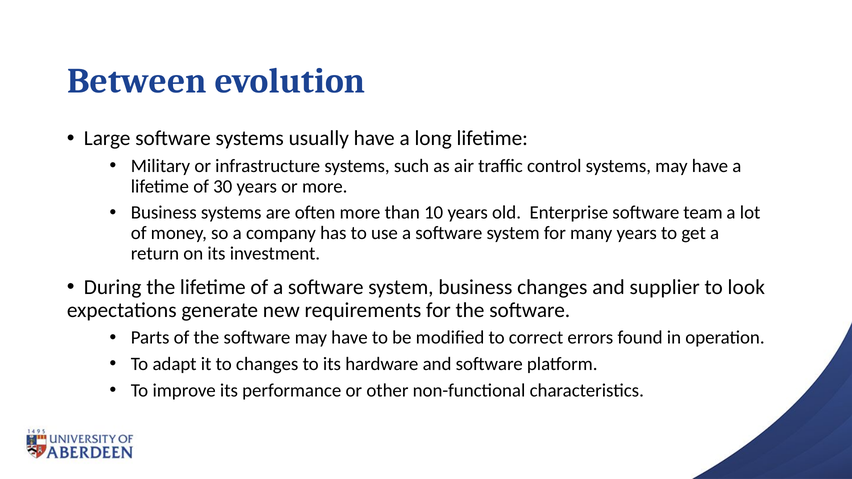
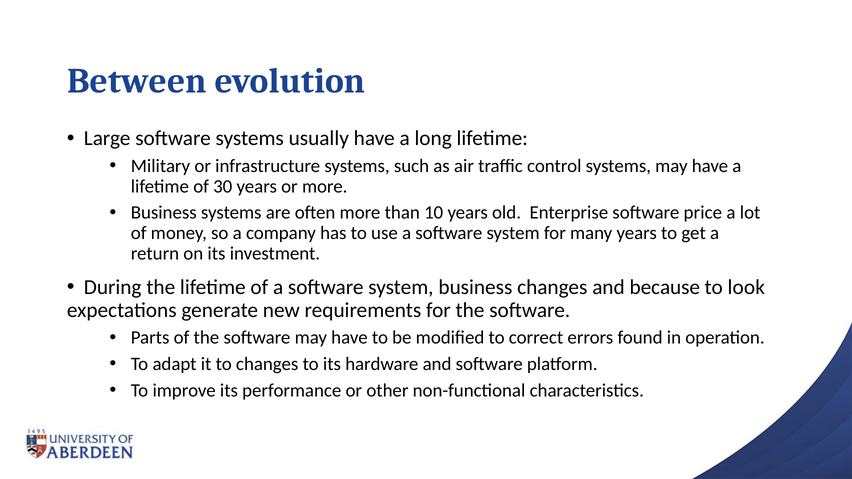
team: team -> price
supplier: supplier -> because
